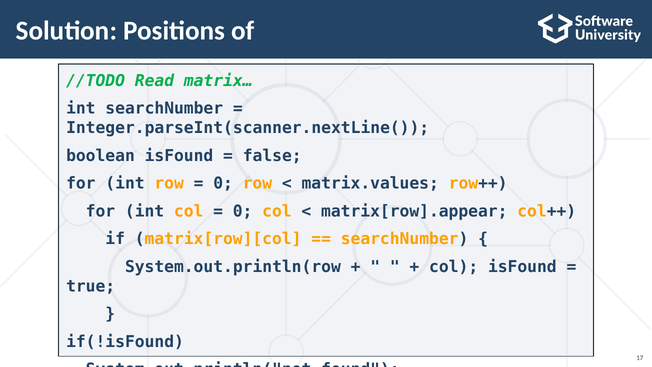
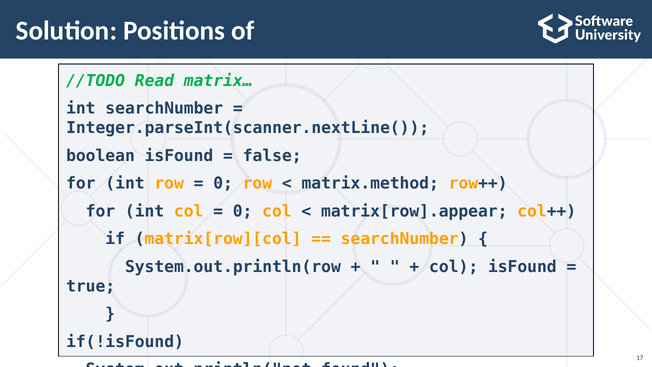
matrix.values: matrix.values -> matrix.method
